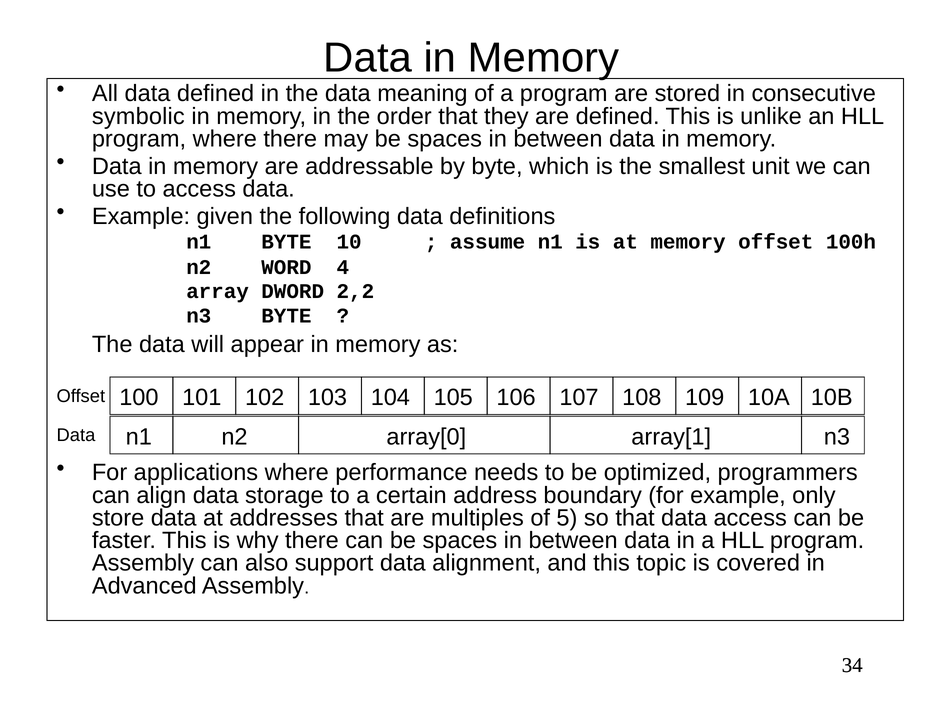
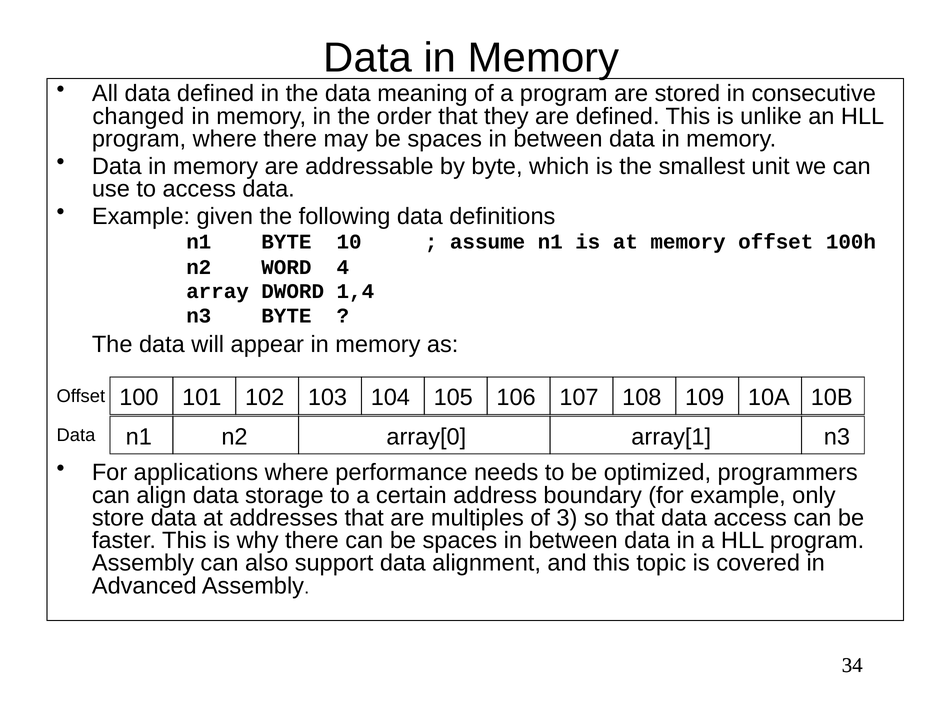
symbolic: symbolic -> changed
2,2: 2,2 -> 1,4
5: 5 -> 3
